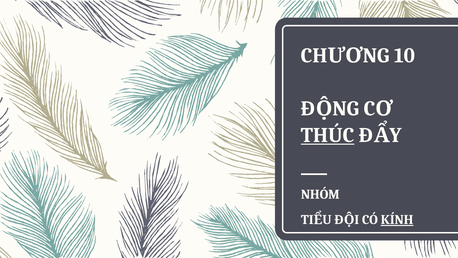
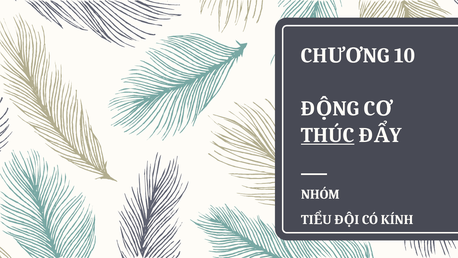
KÍNH underline: present -> none
